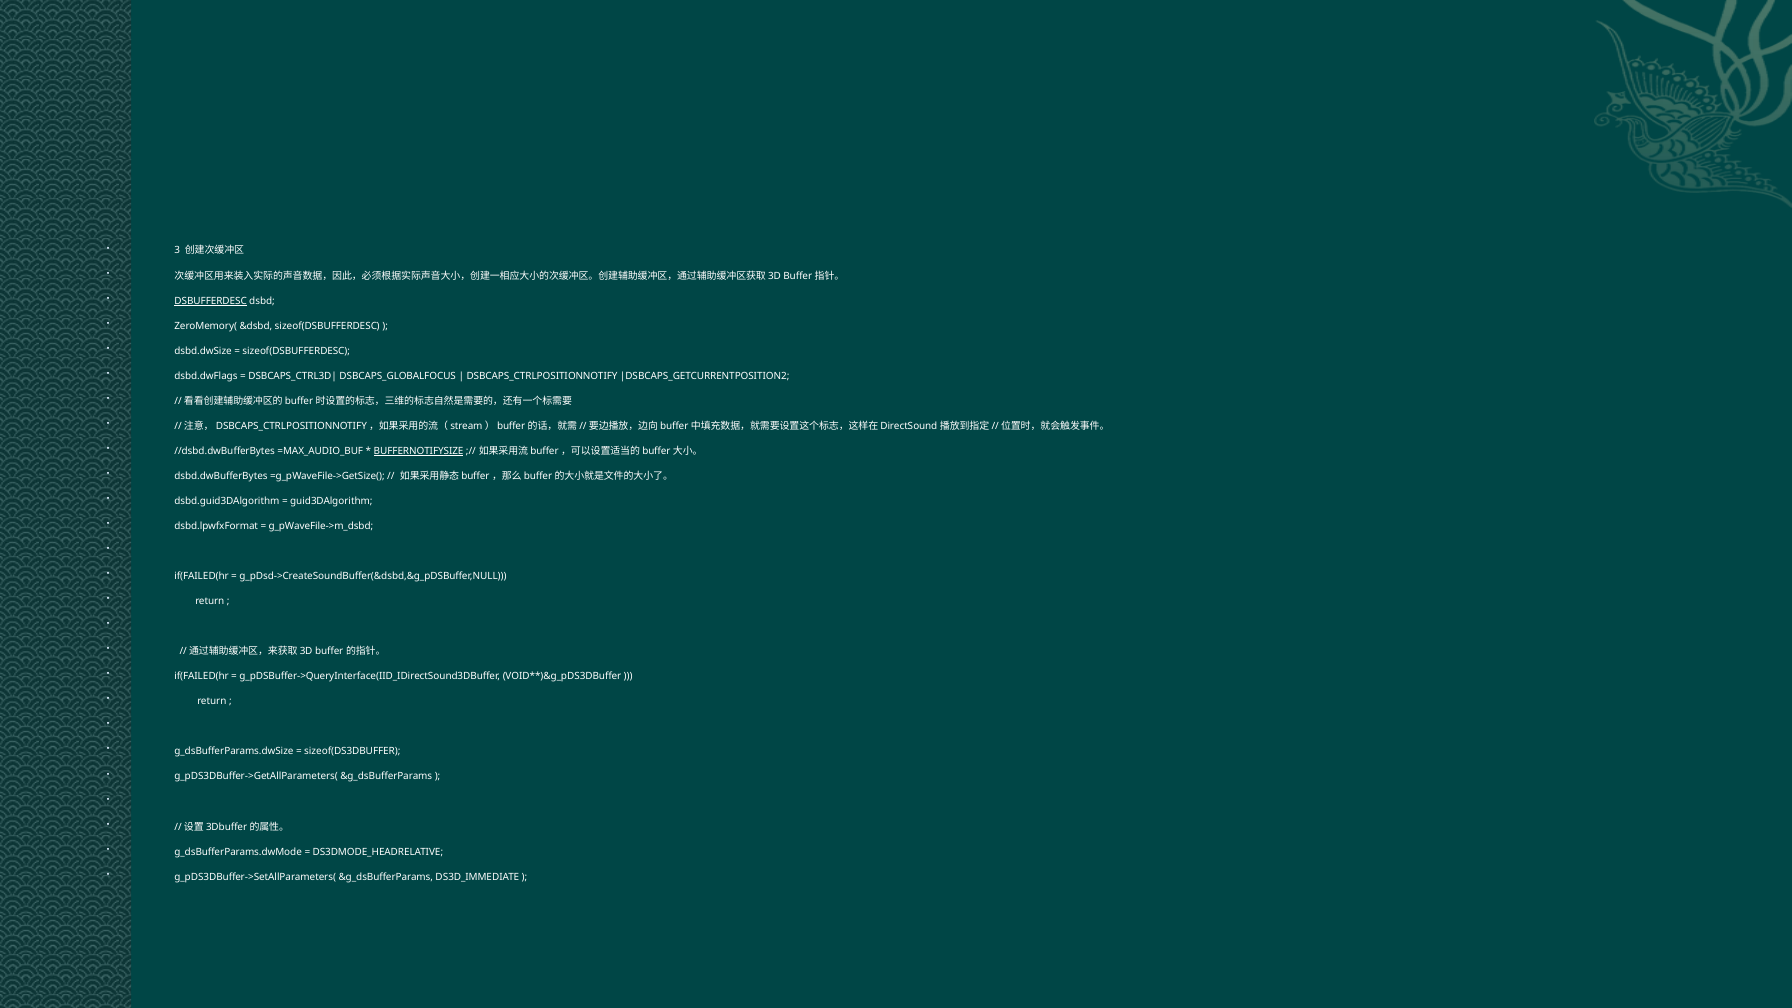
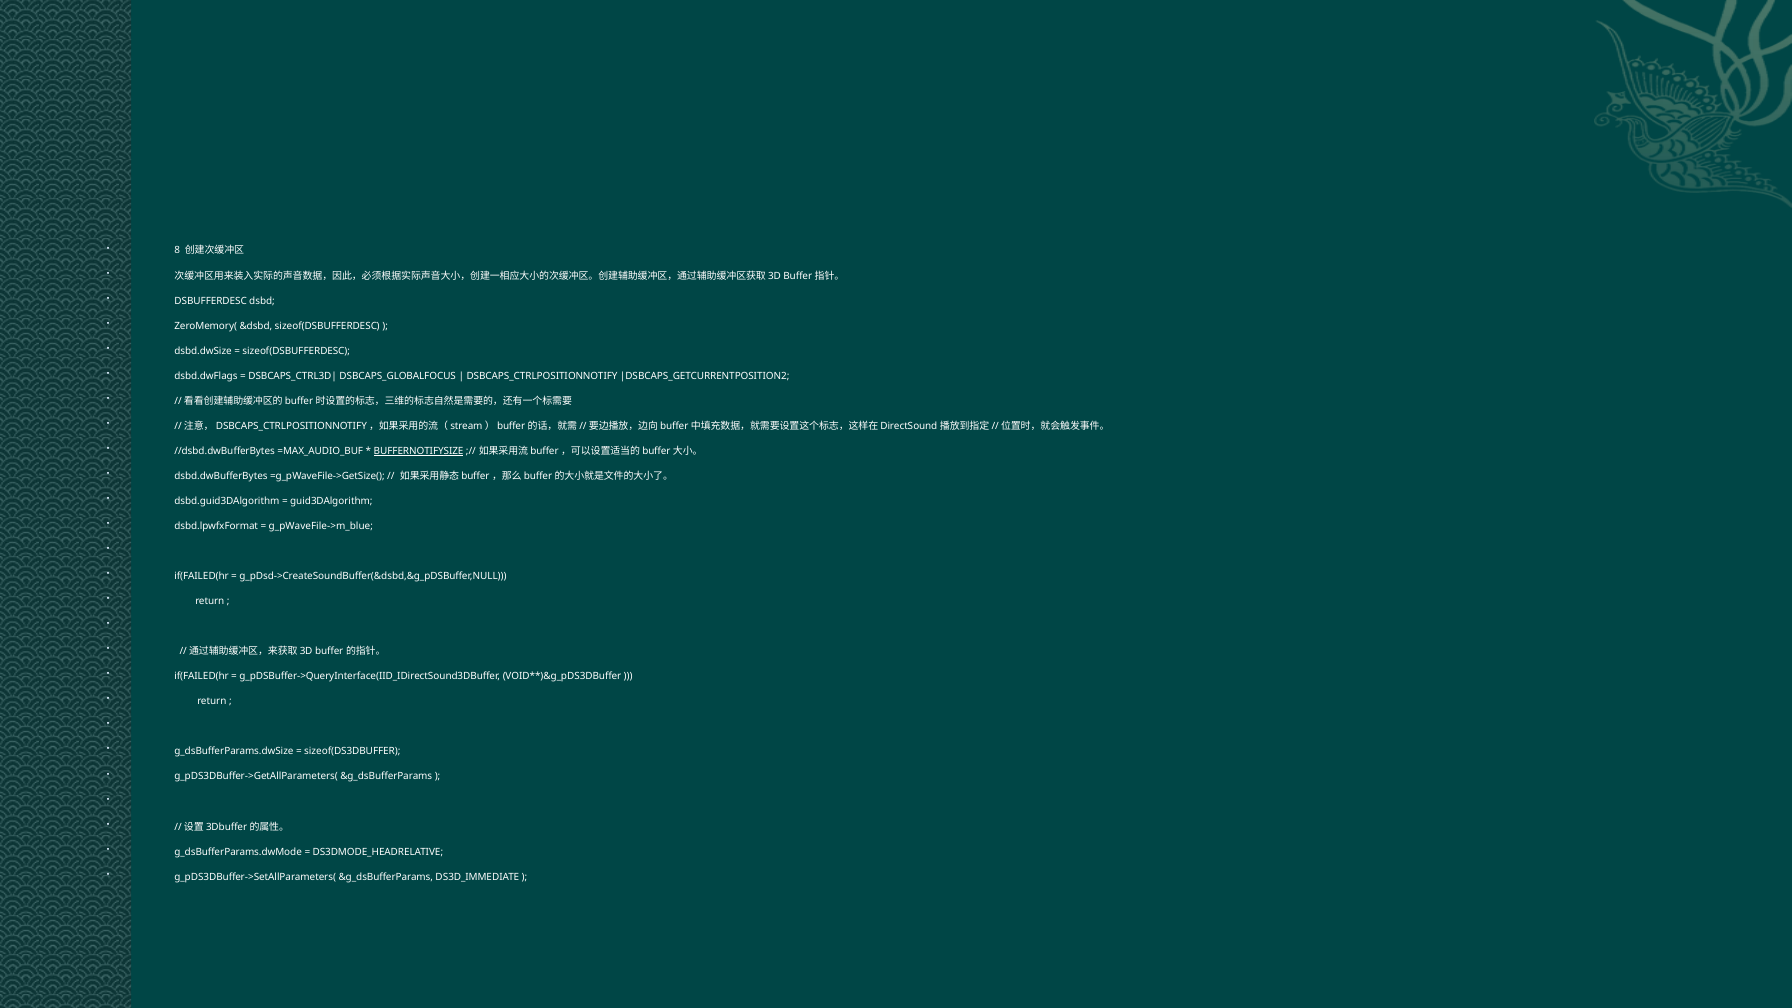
3: 3 -> 8
DSBUFFERDESC underline: present -> none
g_pWaveFile->m_dsbd: g_pWaveFile->m_dsbd -> g_pWaveFile->m_blue
